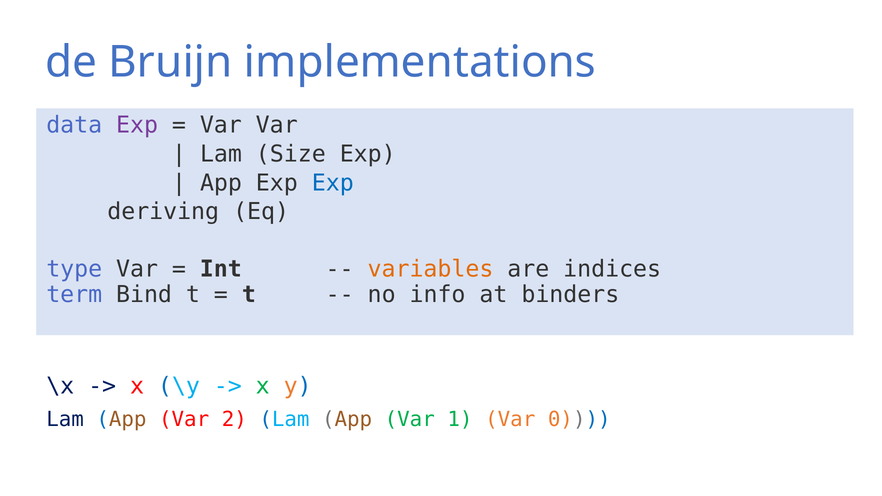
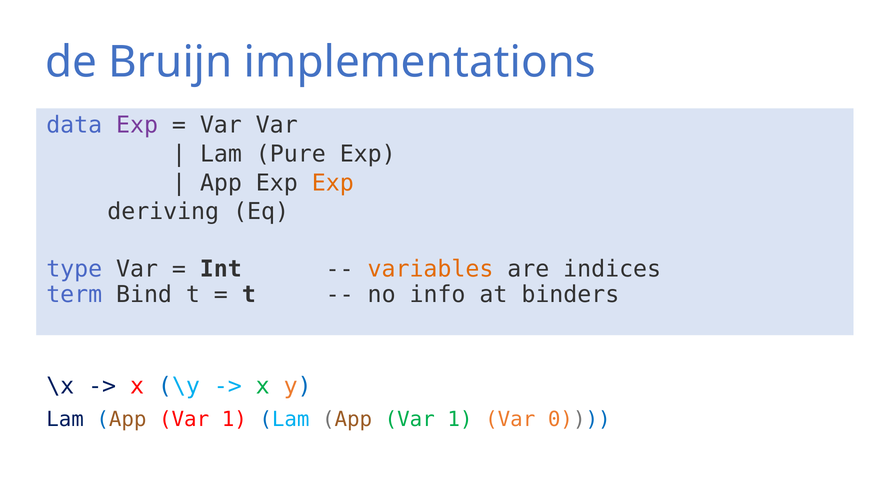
Size: Size -> Pure
Exp at (333, 183) colour: blue -> orange
2 at (234, 419): 2 -> 1
